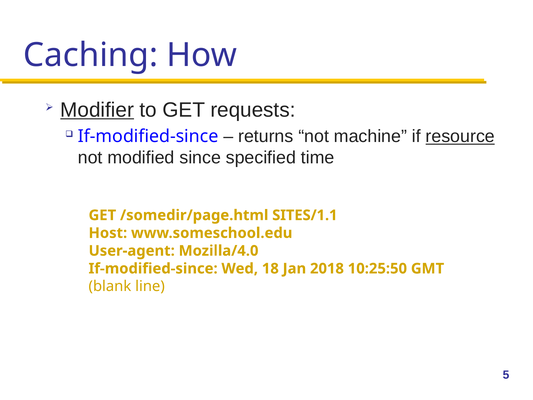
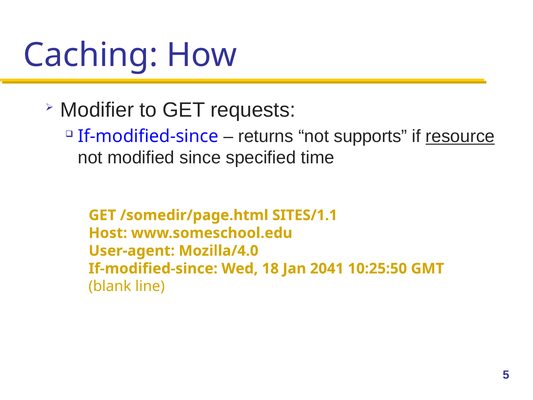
Modifier underline: present -> none
machine: machine -> supports
2018: 2018 -> 2041
